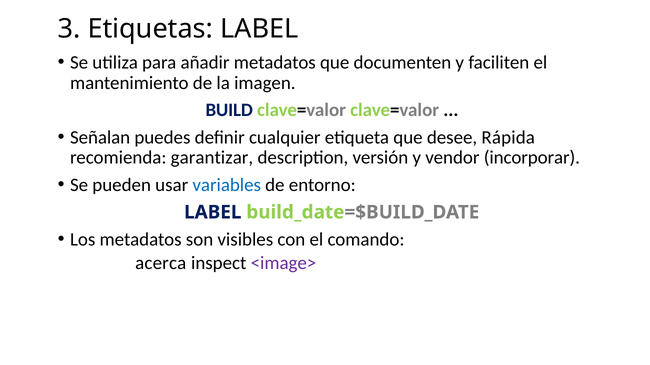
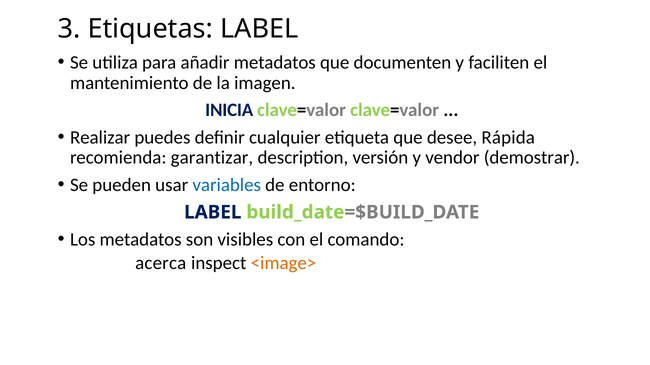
BUILD: BUILD -> INICIA
Señalan: Señalan -> Realizar
incorporar: incorporar -> demostrar
<image> colour: purple -> orange
